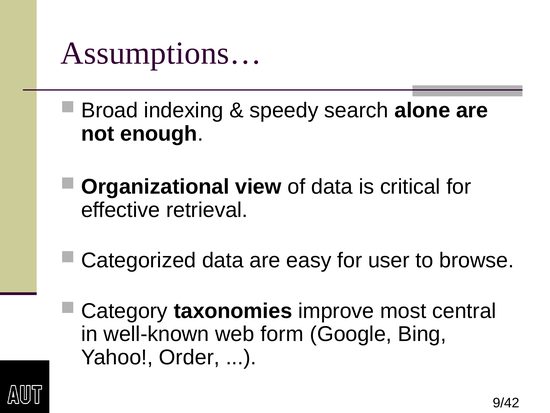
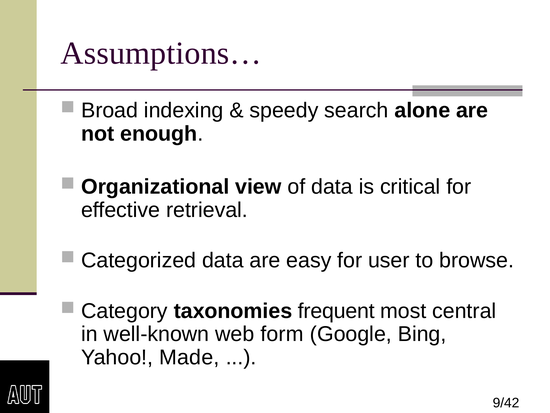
improve: improve -> frequent
Order: Order -> Made
